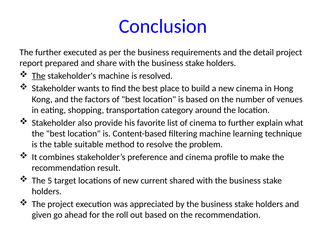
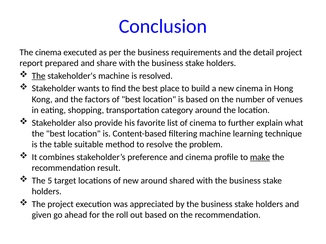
The further: further -> cinema
make underline: none -> present
new current: current -> around
